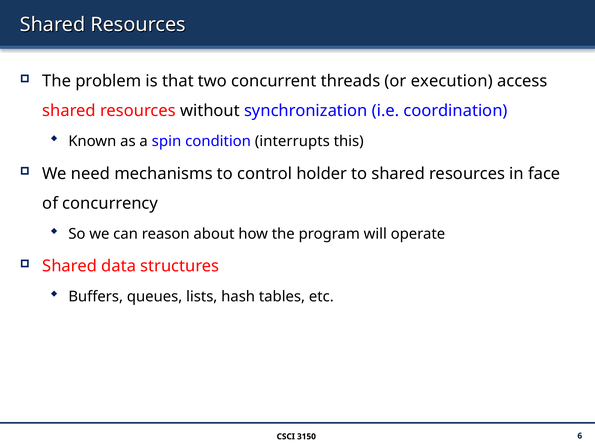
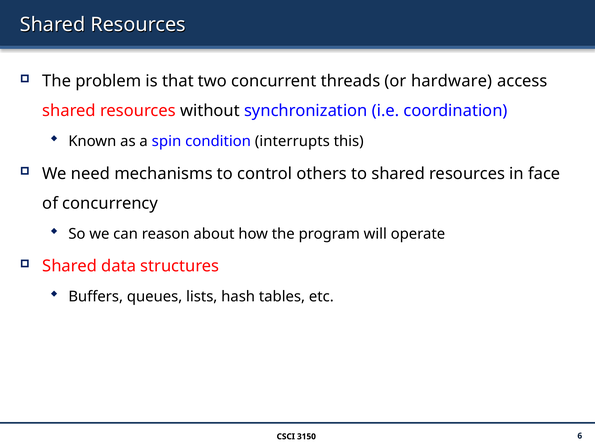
execution: execution -> hardware
holder: holder -> others
